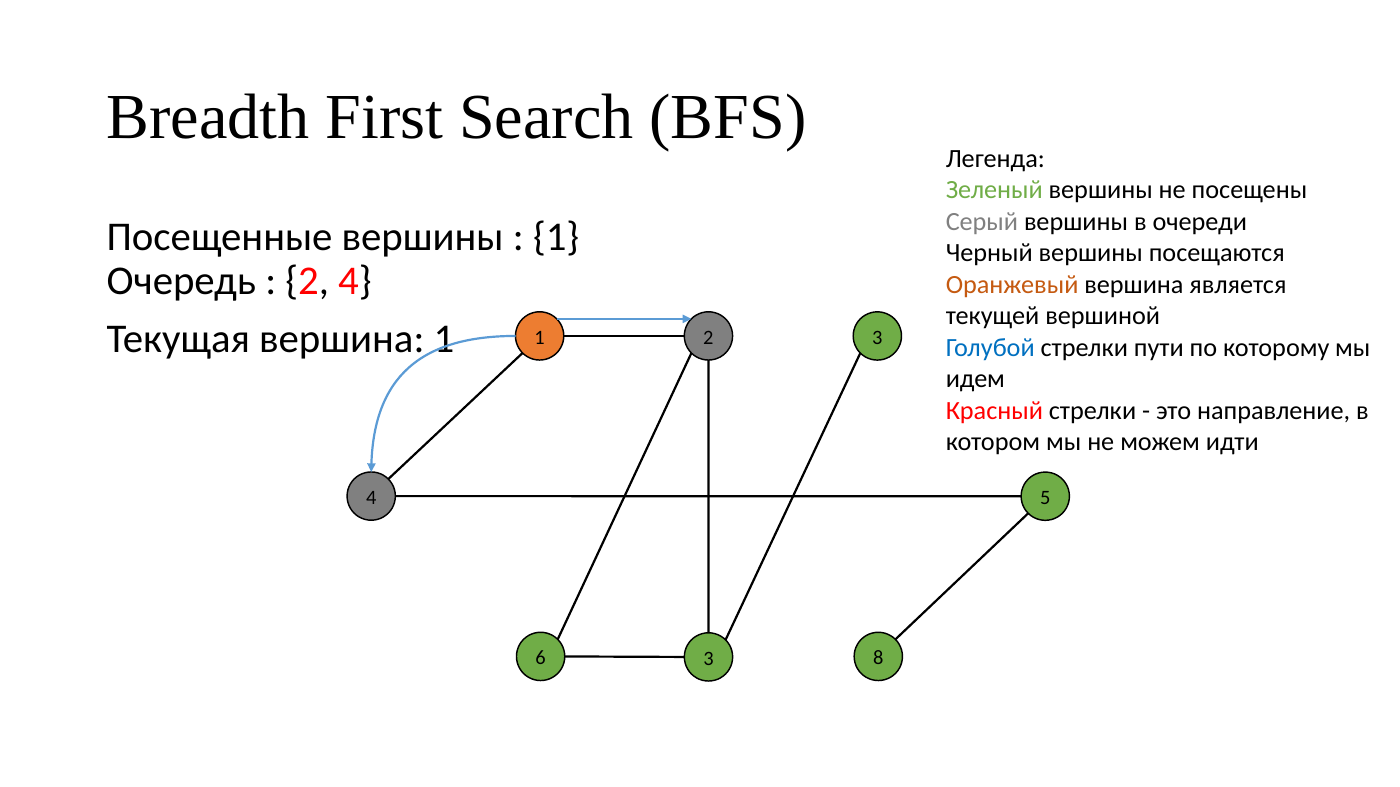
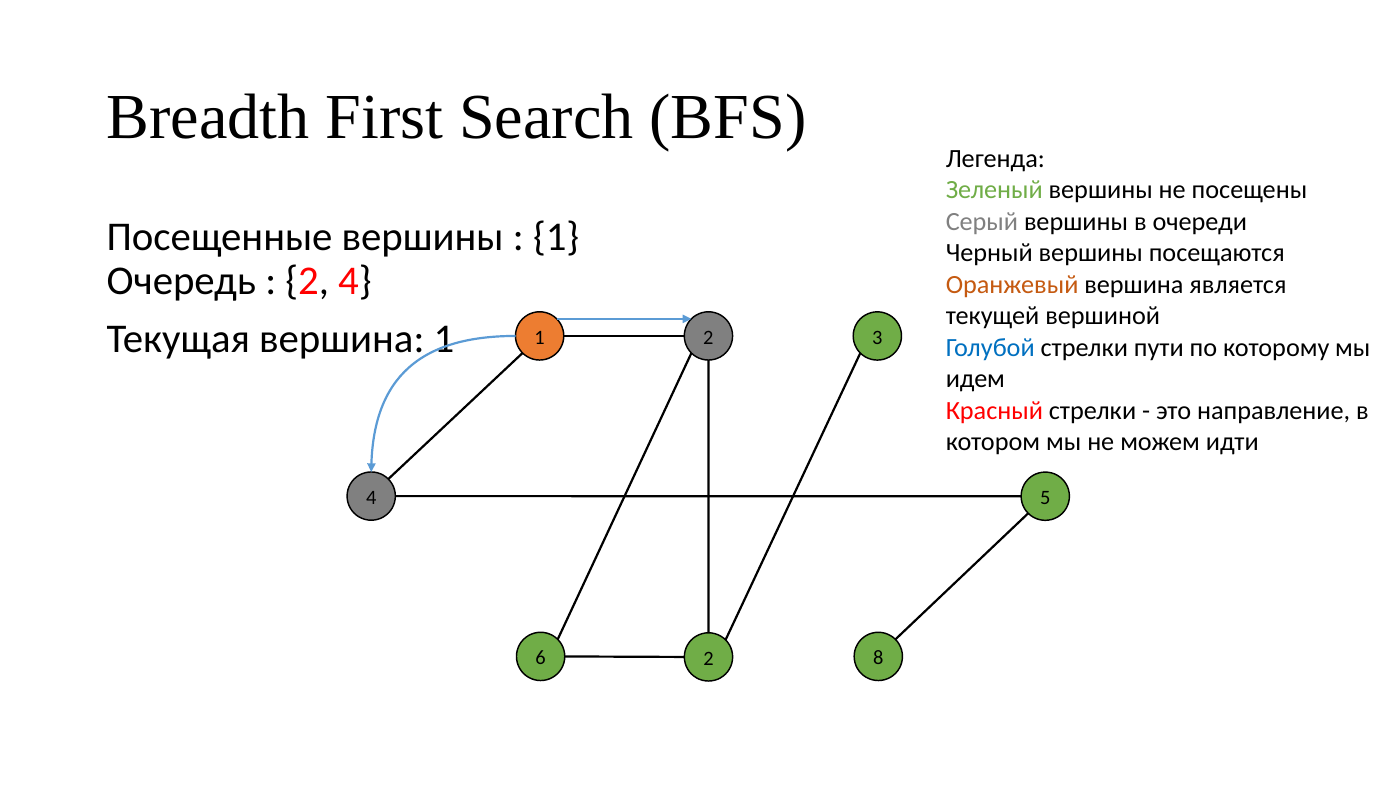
6 3: 3 -> 2
